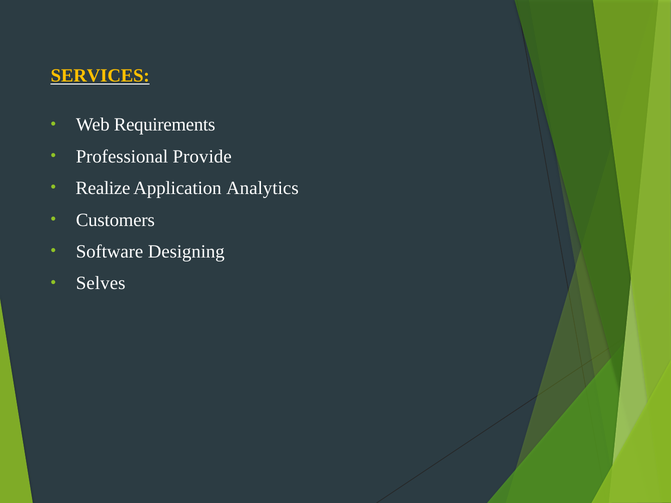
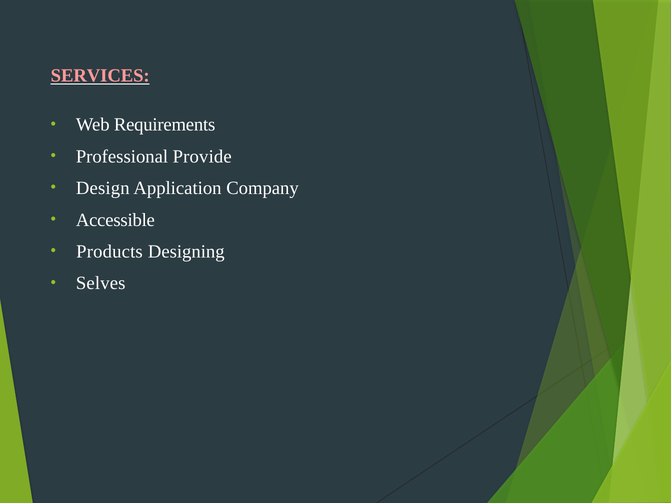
SERVICES colour: yellow -> pink
Realize: Realize -> Design
Analytics: Analytics -> Company
Customers: Customers -> Accessible
Software: Software -> Products
